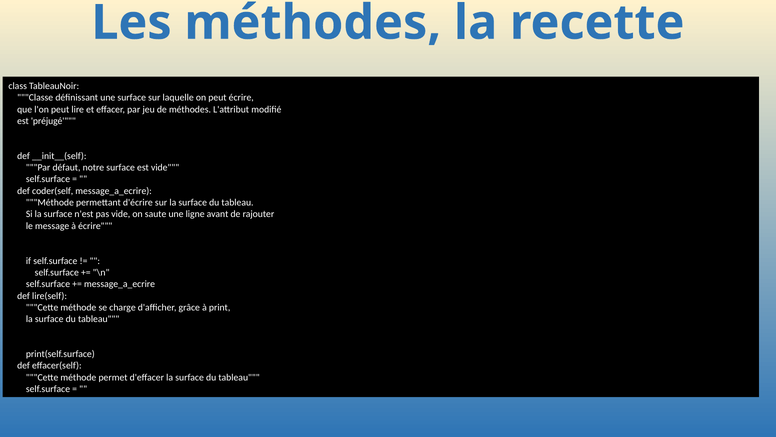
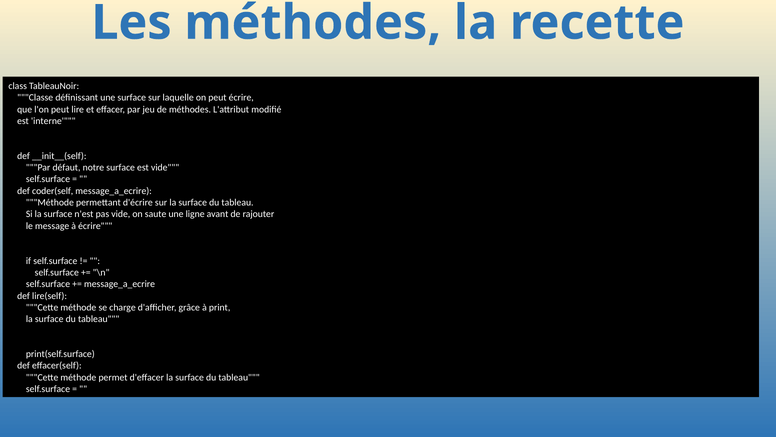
préjugé: préjugé -> interne
